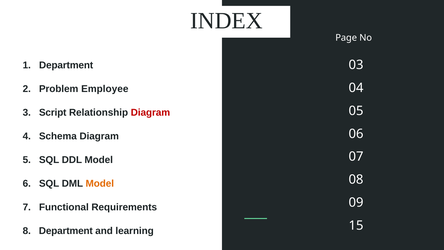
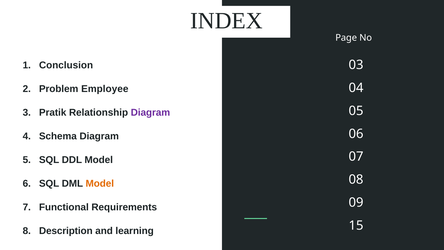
Department at (66, 65): Department -> Conclusion
Script: Script -> Pratik
Diagram at (150, 112) colour: red -> purple
Department at (66, 231): Department -> Description
